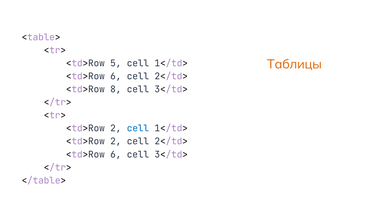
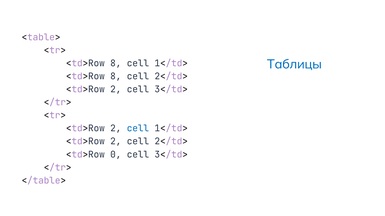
Таблицы colour: orange -> blue
5 at (116, 64): 5 -> 8
6 at (116, 77): 6 -> 8
8 at (116, 90): 8 -> 2
6 at (116, 155): 6 -> 0
